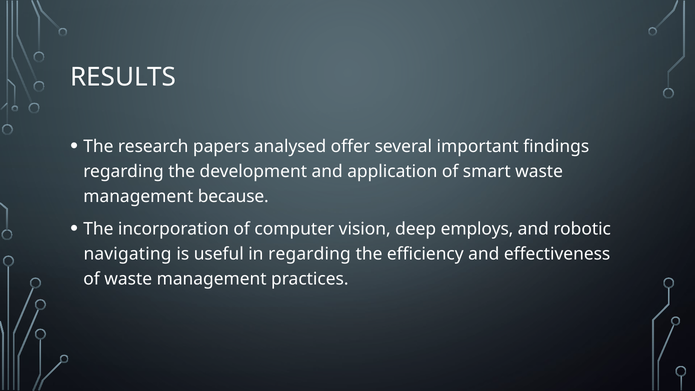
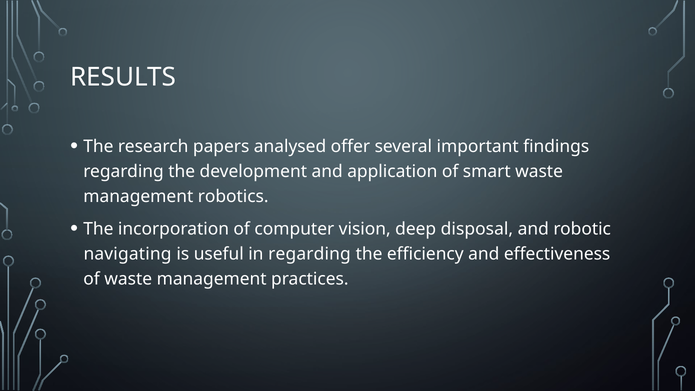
because: because -> robotics
employs: employs -> disposal
